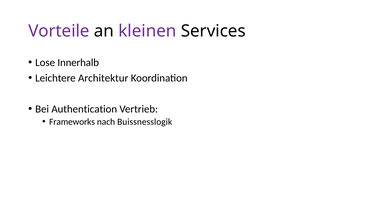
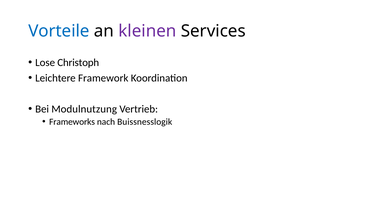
Vorteile colour: purple -> blue
Innerhalb: Innerhalb -> Christoph
Architektur: Architektur -> Framework
Authentication: Authentication -> Modulnutzung
